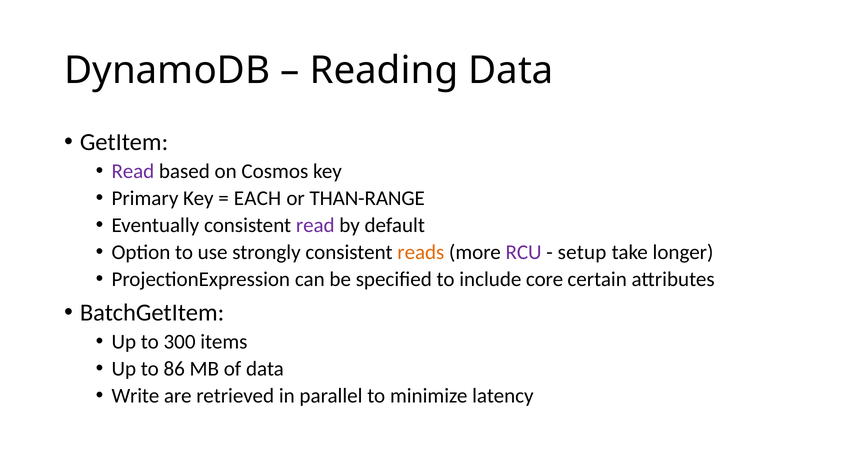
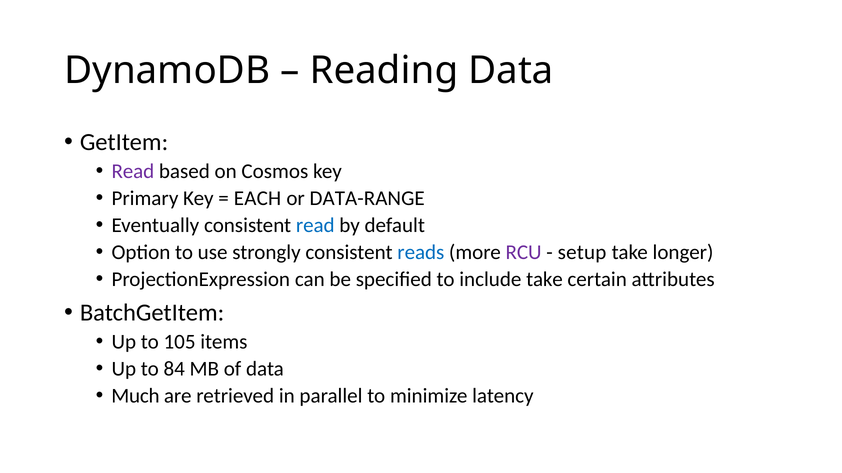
THAN-RANGE: THAN-RANGE -> DATA-RANGE
read at (315, 226) colour: purple -> blue
reads colour: orange -> blue
include core: core -> take
300: 300 -> 105
86: 86 -> 84
Write: Write -> Much
